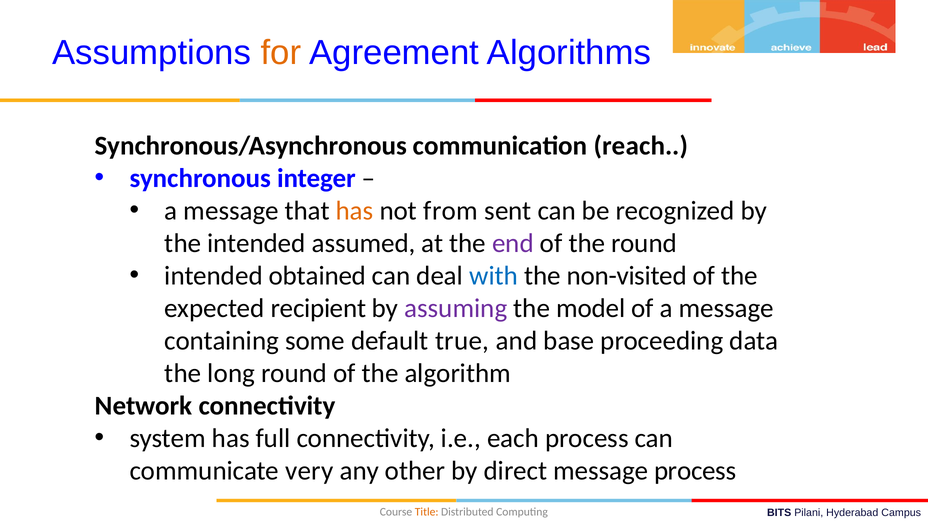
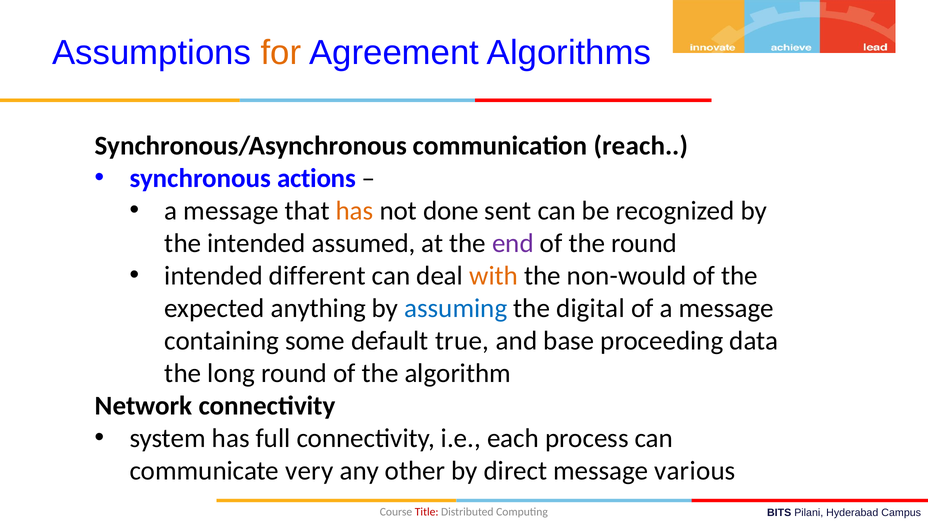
integer: integer -> actions
from: from -> done
obtained: obtained -> different
with colour: blue -> orange
non-visited: non-visited -> non-would
recipient: recipient -> anything
assuming colour: purple -> blue
model: model -> digital
message process: process -> various
Title colour: orange -> red
